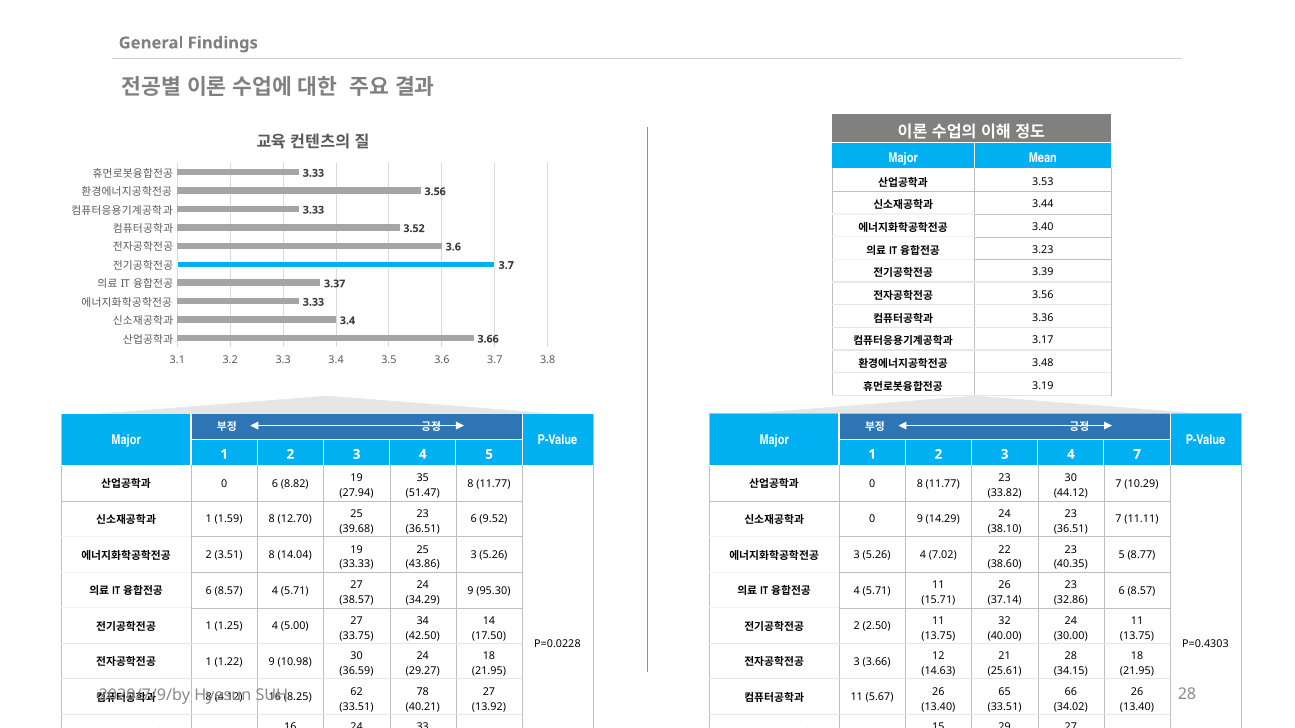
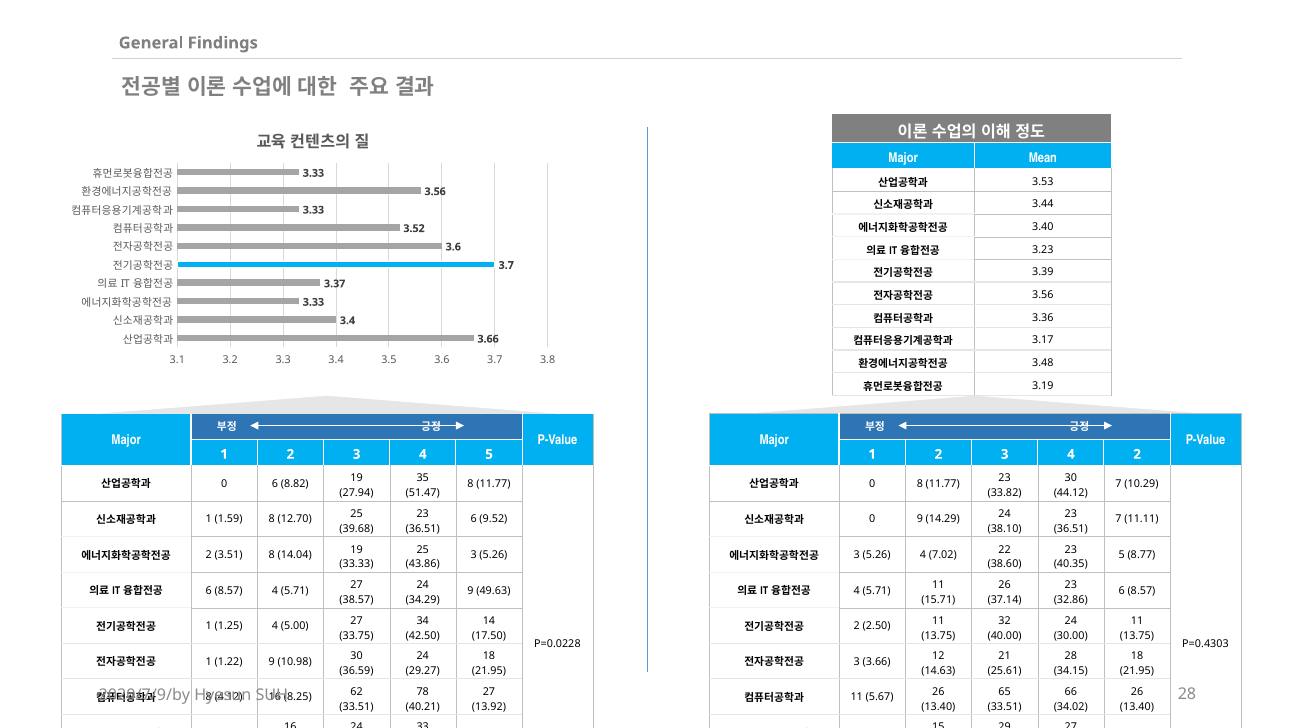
4 7: 7 -> 2
95.30: 95.30 -> 49.63
